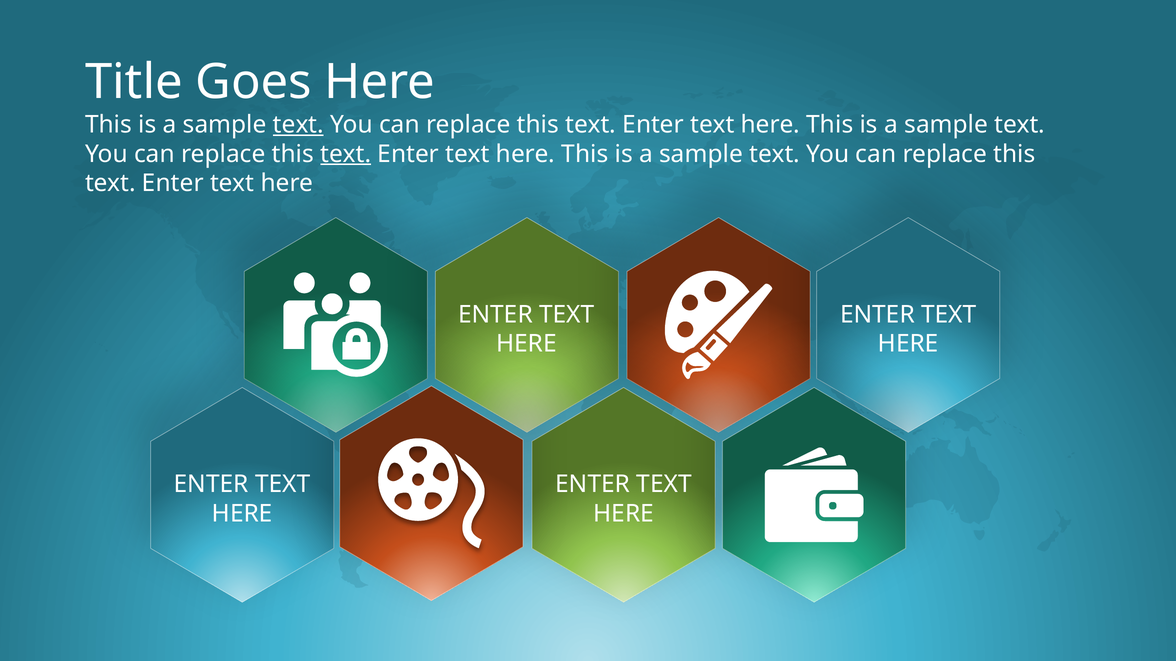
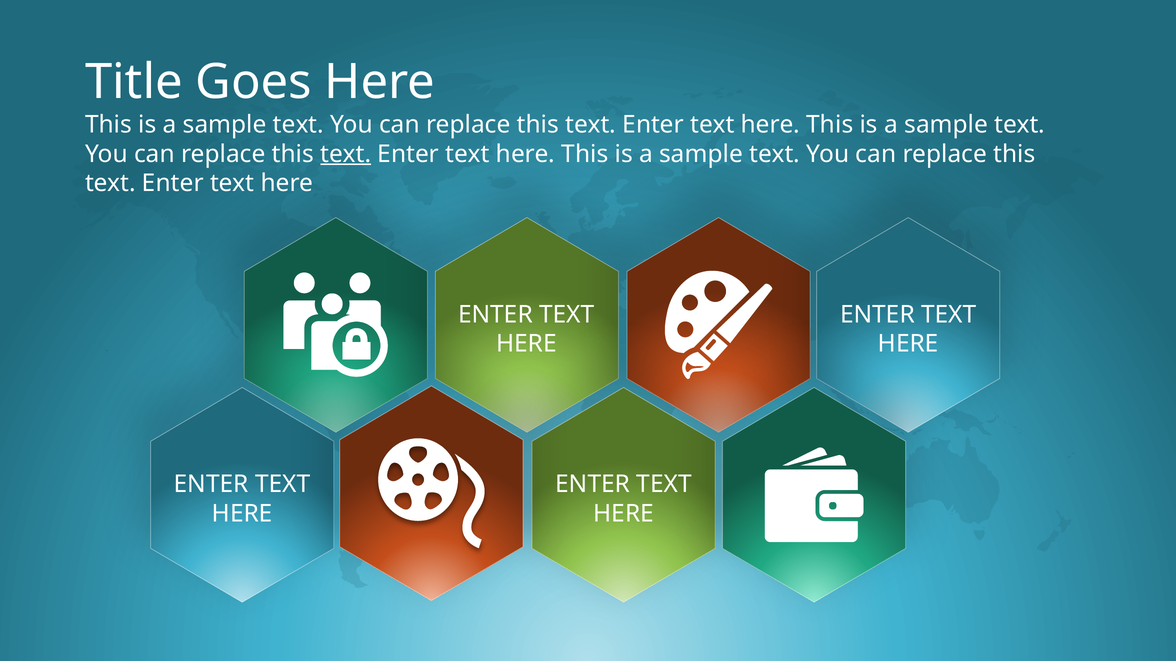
text at (298, 125) underline: present -> none
